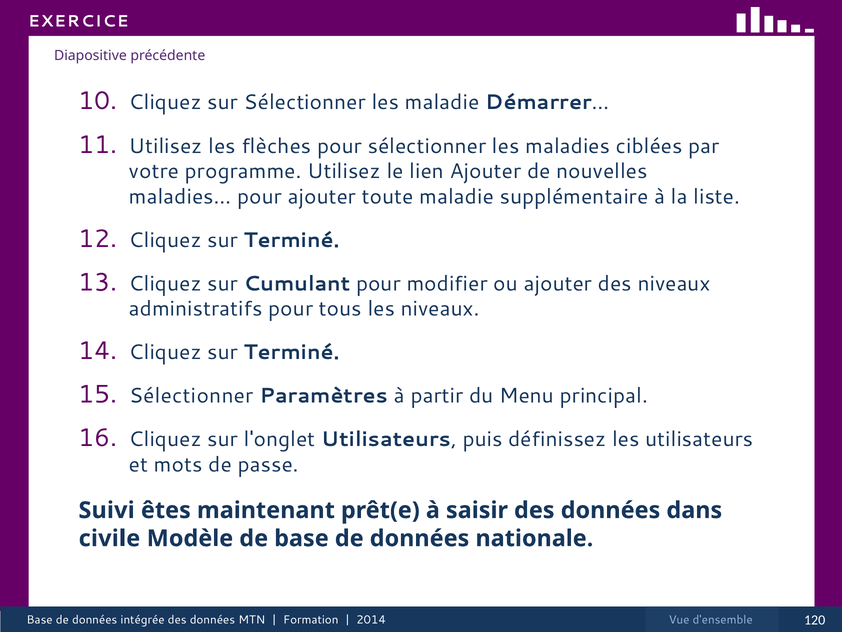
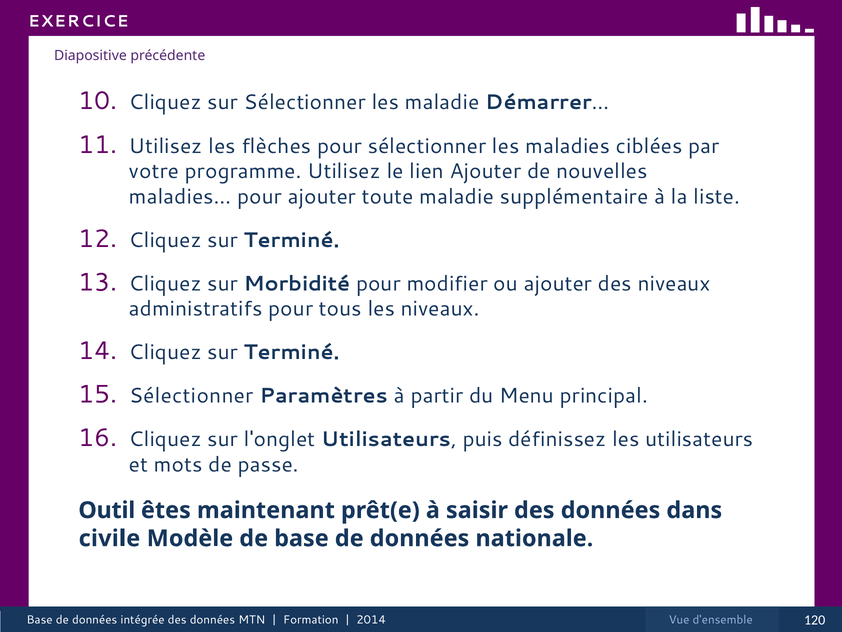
Cumulant: Cumulant -> Morbidité
Suivi: Suivi -> Outil
